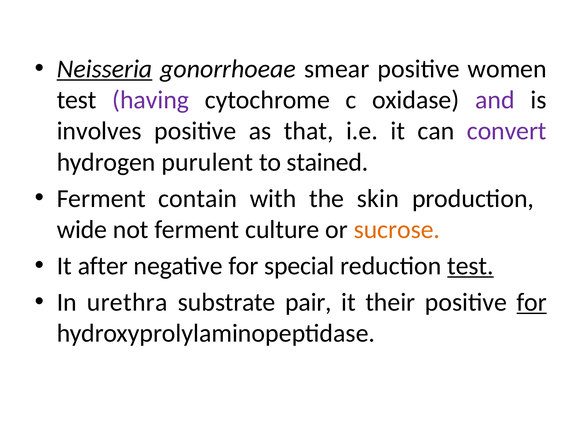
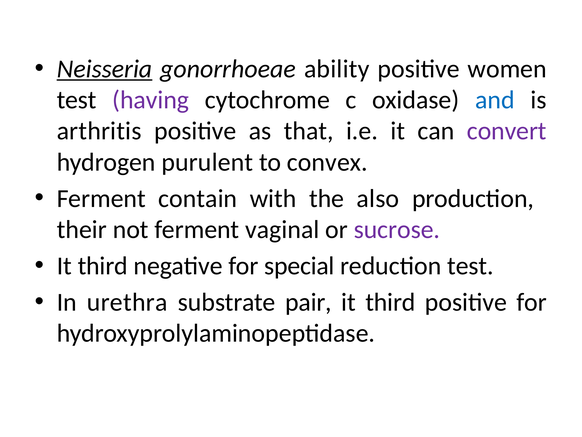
smear: smear -> ability
and colour: purple -> blue
involves: involves -> arthritis
stained: stained -> convex
skin: skin -> also
wide: wide -> their
culture: culture -> vaginal
sucrose colour: orange -> purple
after at (103, 266): after -> third
test at (471, 266) underline: present -> none
their at (390, 302): their -> third
for at (532, 302) underline: present -> none
